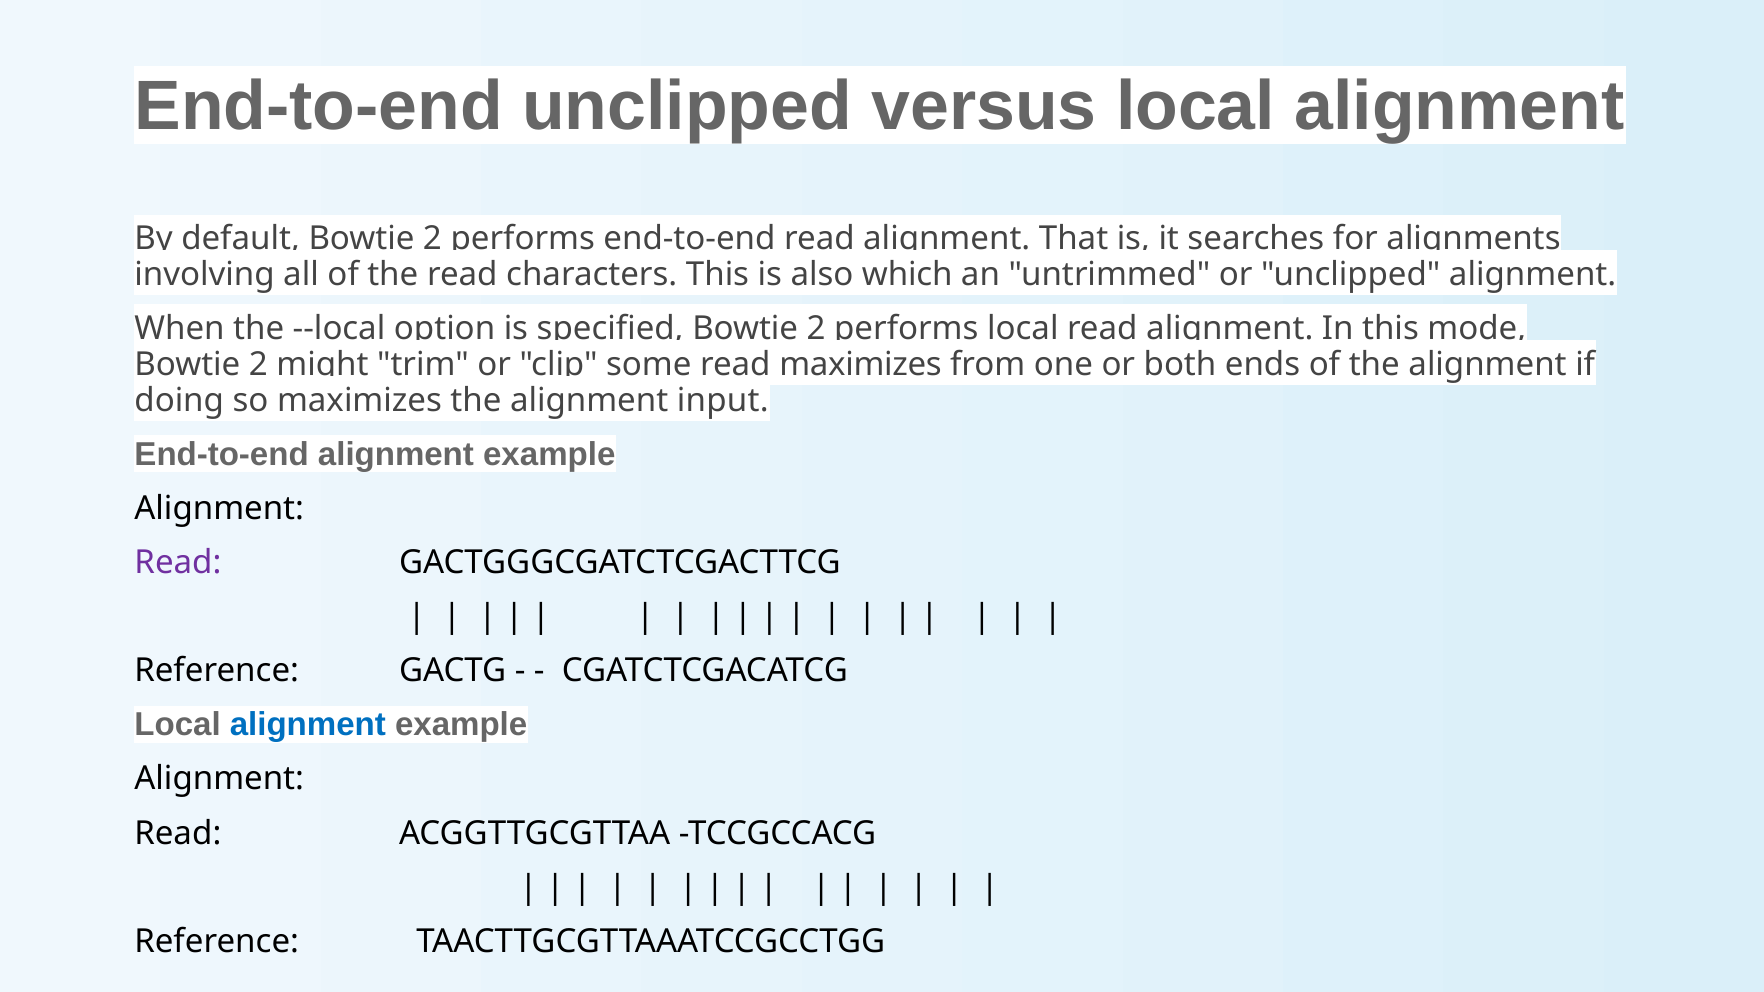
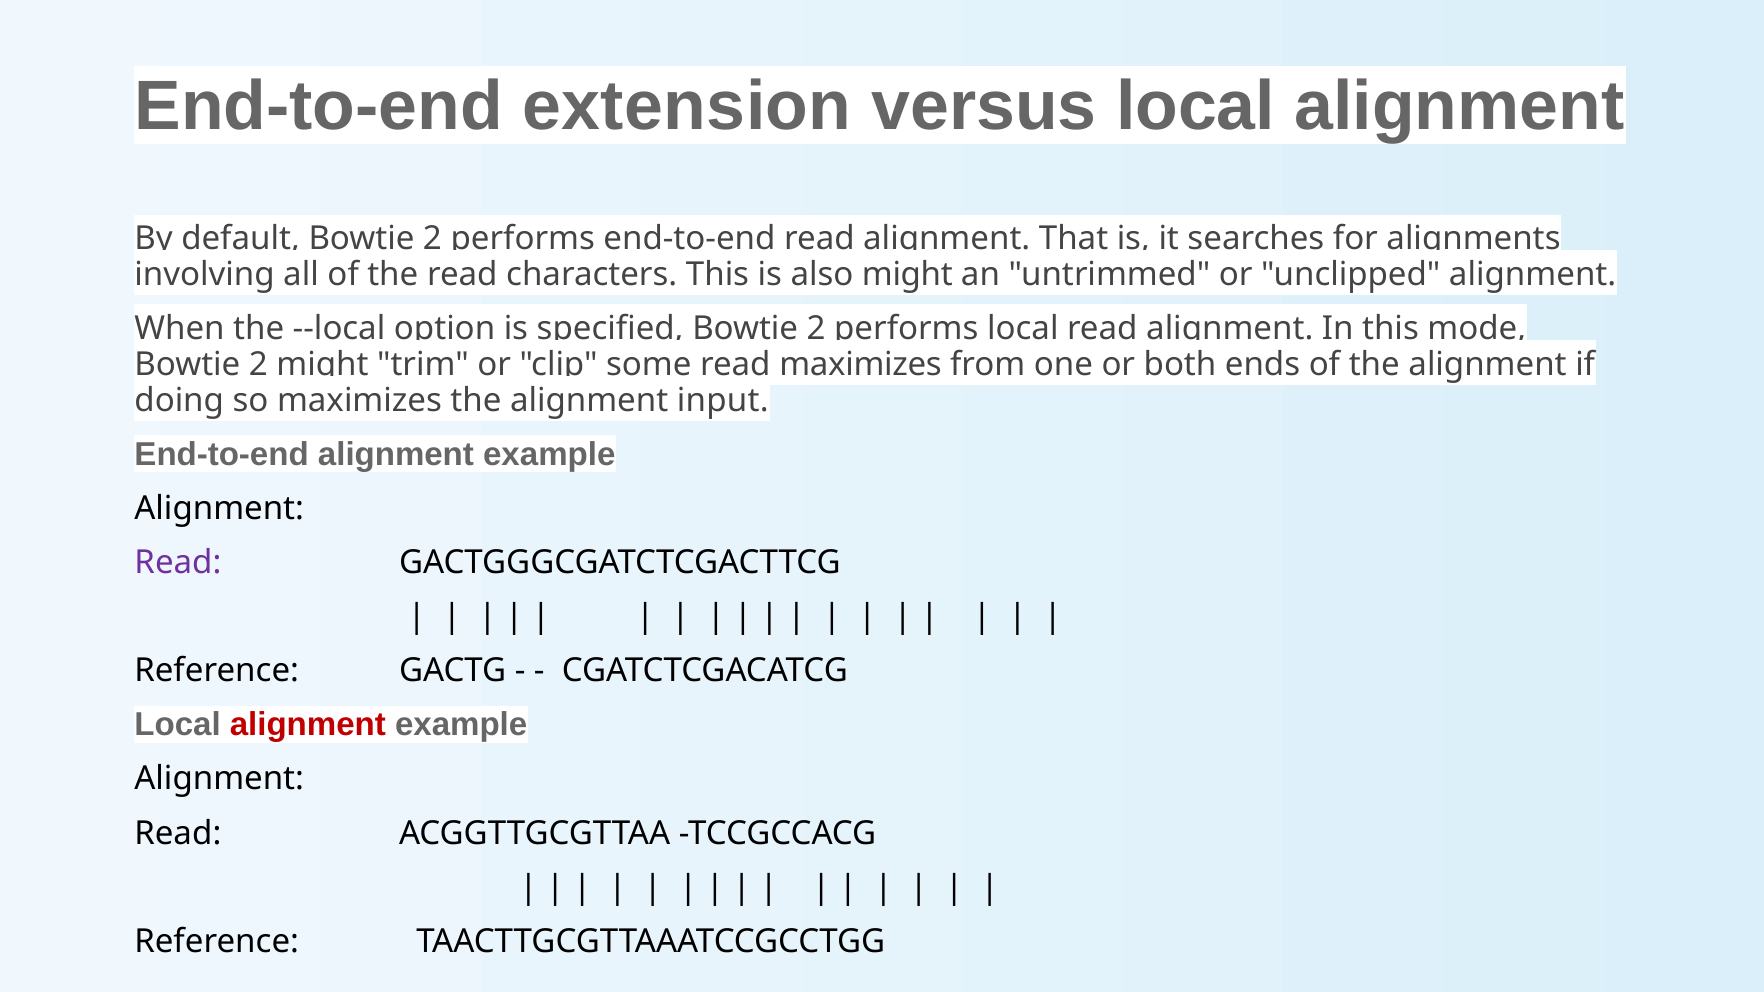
End-to-end unclipped: unclipped -> extension
also which: which -> might
alignment at (308, 725) colour: blue -> red
